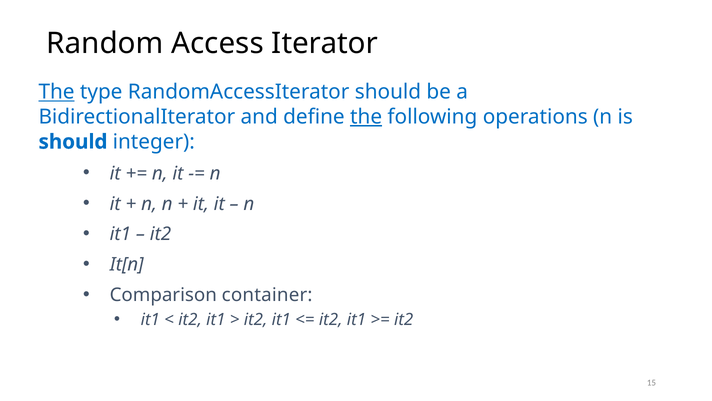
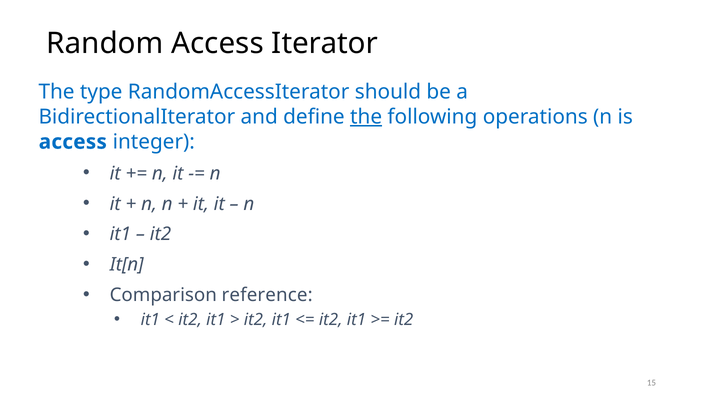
The at (57, 92) underline: present -> none
should at (73, 142): should -> access
container: container -> reference
